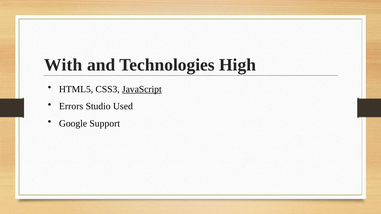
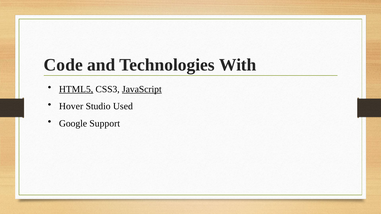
With: With -> Code
High: High -> With
HTML5 underline: none -> present
Errors: Errors -> Hover
